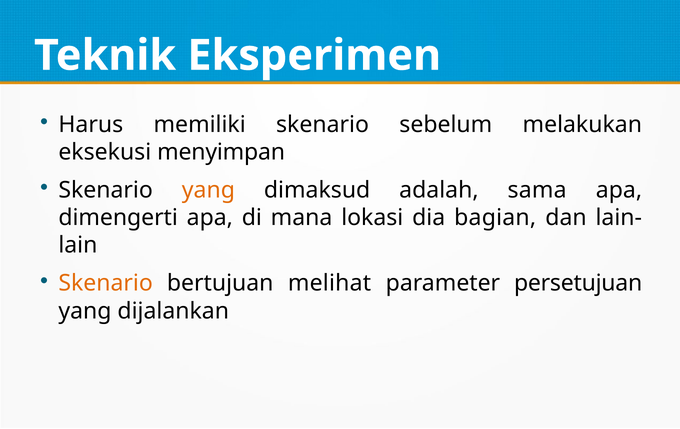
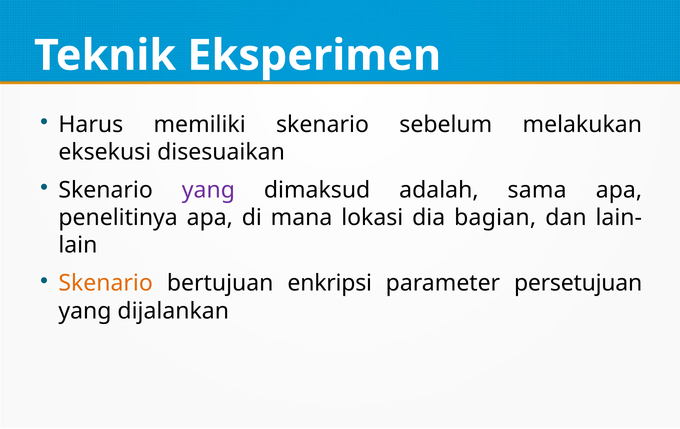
menyimpan: menyimpan -> disesuaikan
yang at (208, 190) colour: orange -> purple
dimengerti: dimengerti -> penelitinya
melihat: melihat -> enkripsi
